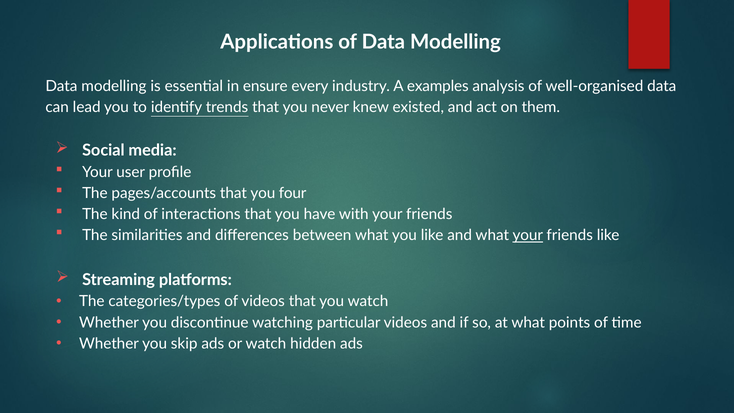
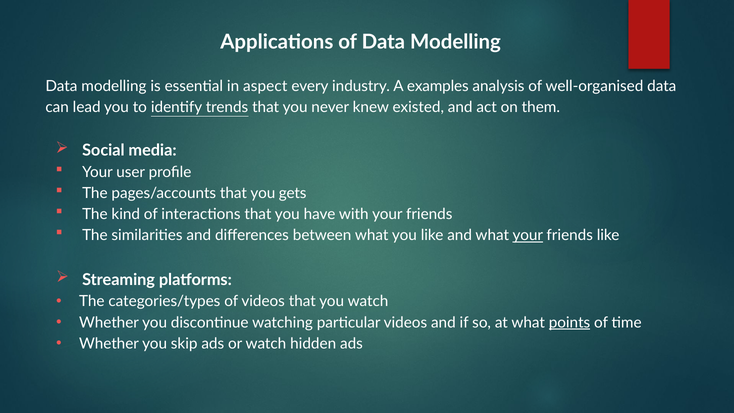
ensure: ensure -> aspect
four: four -> gets
points underline: none -> present
